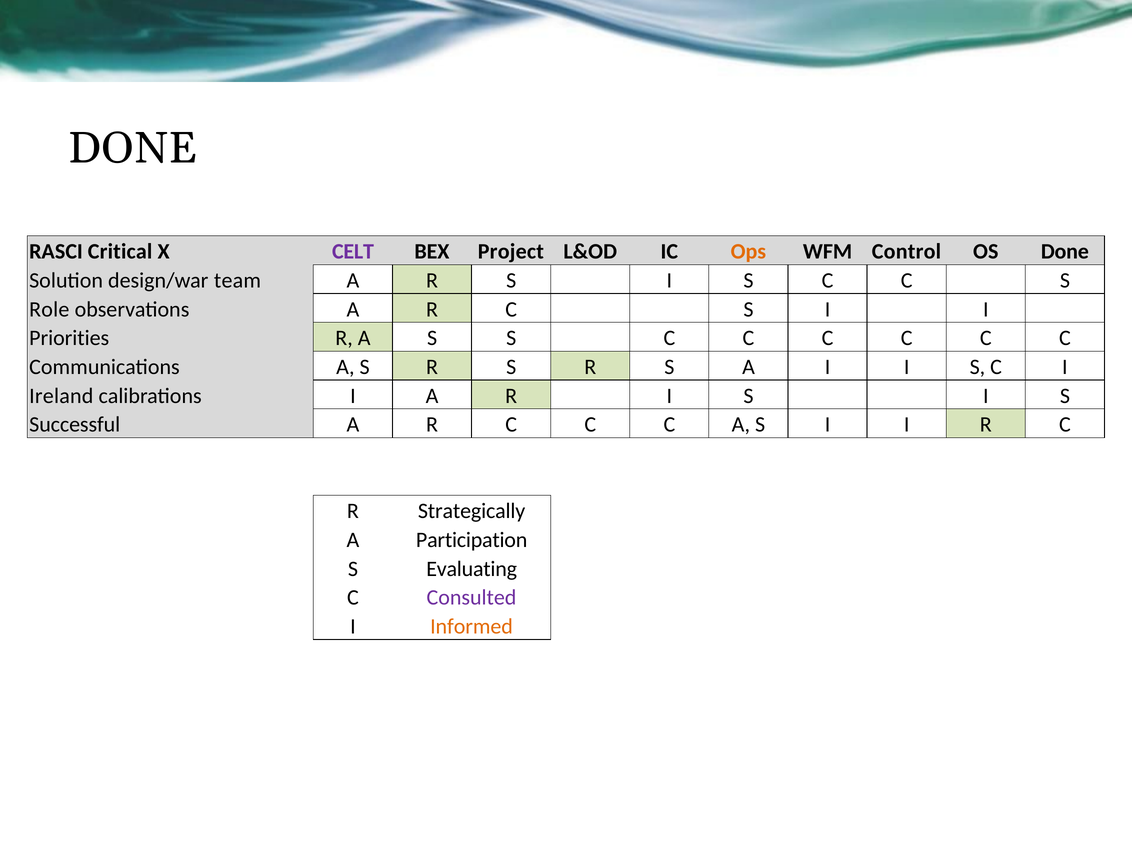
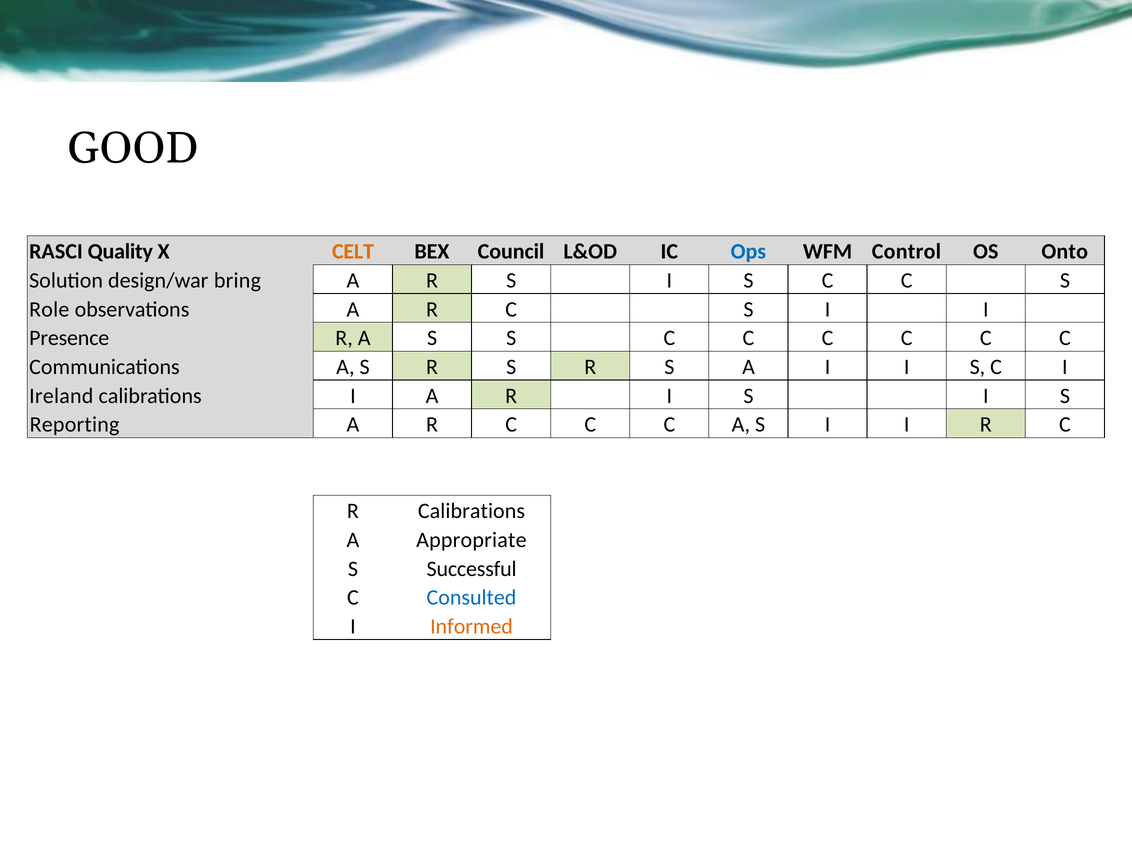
DONE at (133, 148): DONE -> GOOD
Critical: Critical -> Quality
CELT colour: purple -> orange
Project: Project -> Council
Ops colour: orange -> blue
OS Done: Done -> Onto
team: team -> bring
Priorities: Priorities -> Presence
Successful: Successful -> Reporting
R Strategically: Strategically -> Calibrations
Participation: Participation -> Appropriate
Evaluating: Evaluating -> Successful
Consulted colour: purple -> blue
